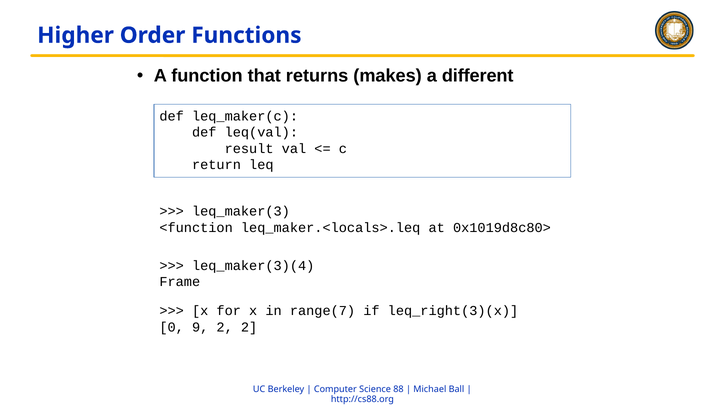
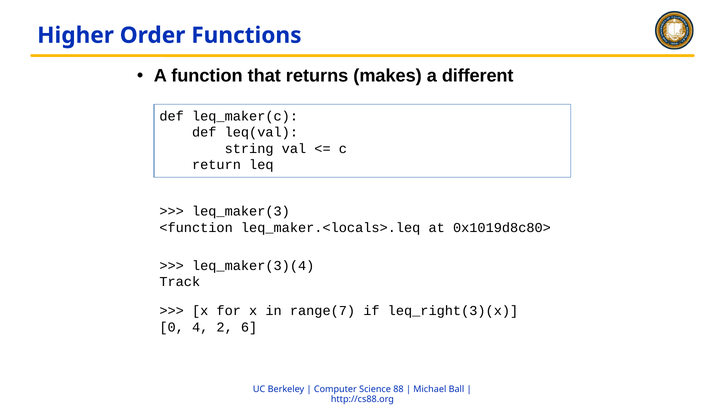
result: result -> string
Frame: Frame -> Track
9: 9 -> 4
2 2: 2 -> 6
